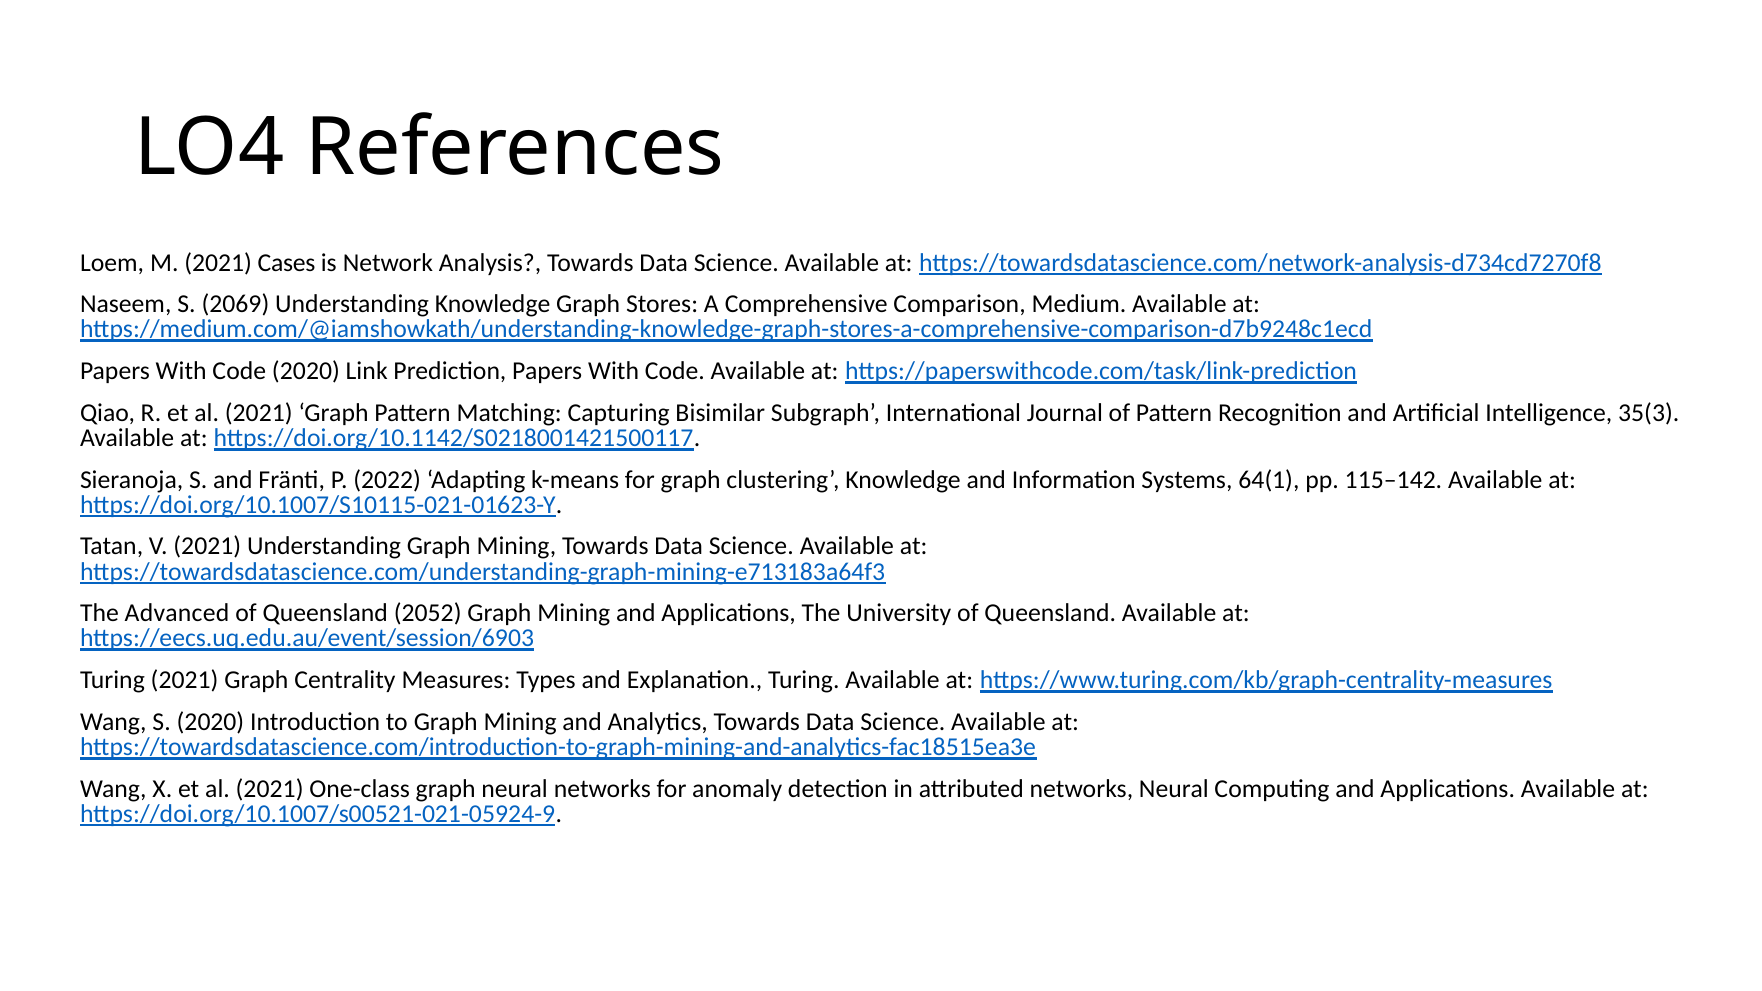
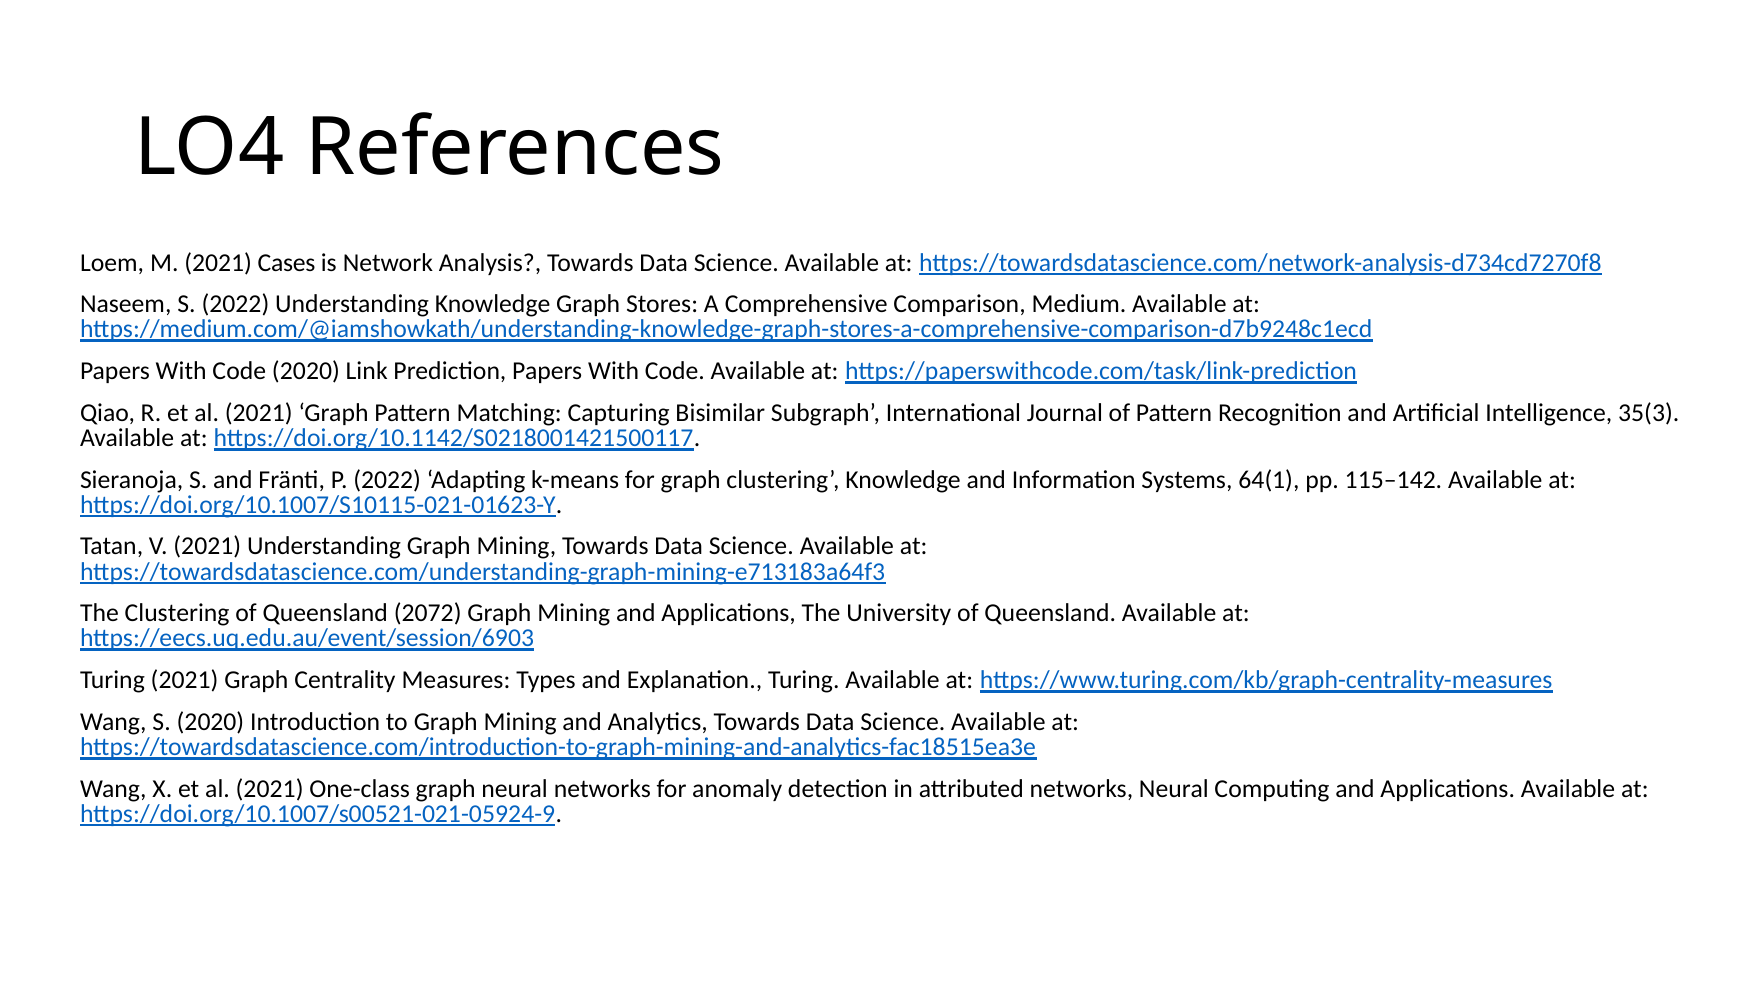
S 2069: 2069 -> 2022
The Advanced: Advanced -> Clustering
2052: 2052 -> 2072
